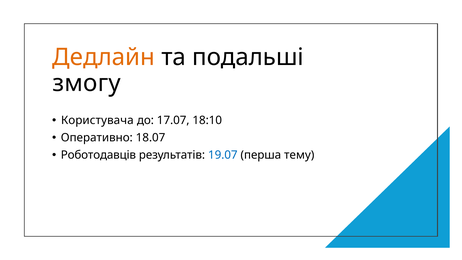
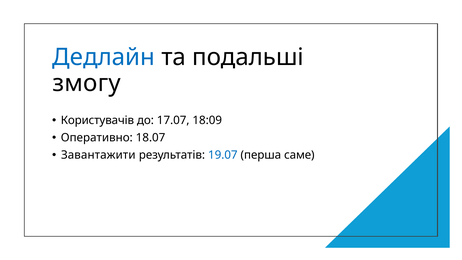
Дедлайн colour: orange -> blue
Користувача: Користувача -> Користувачів
18:10: 18:10 -> 18:09
Роботодавців: Роботодавців -> Завантажити
тему: тему -> саме
